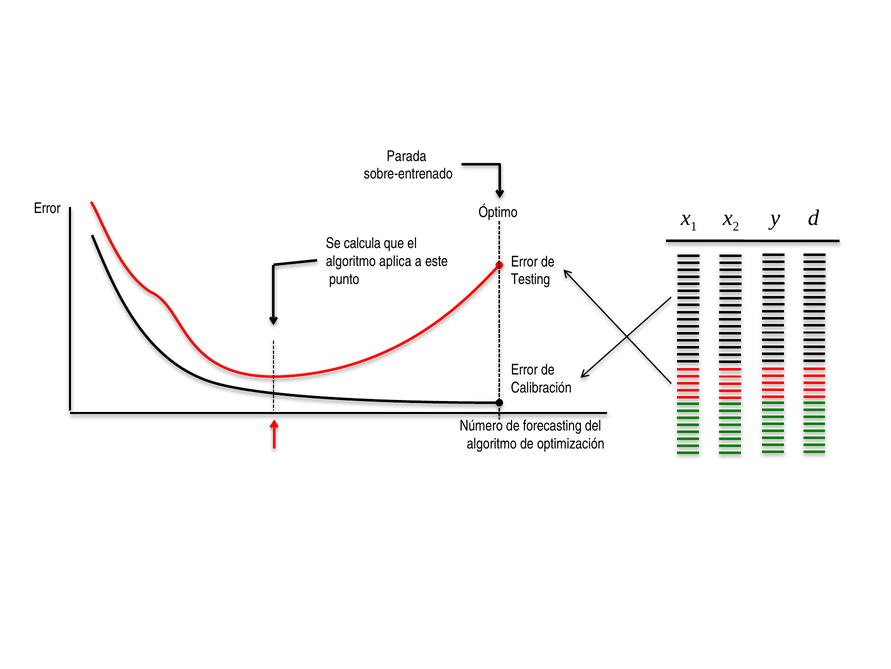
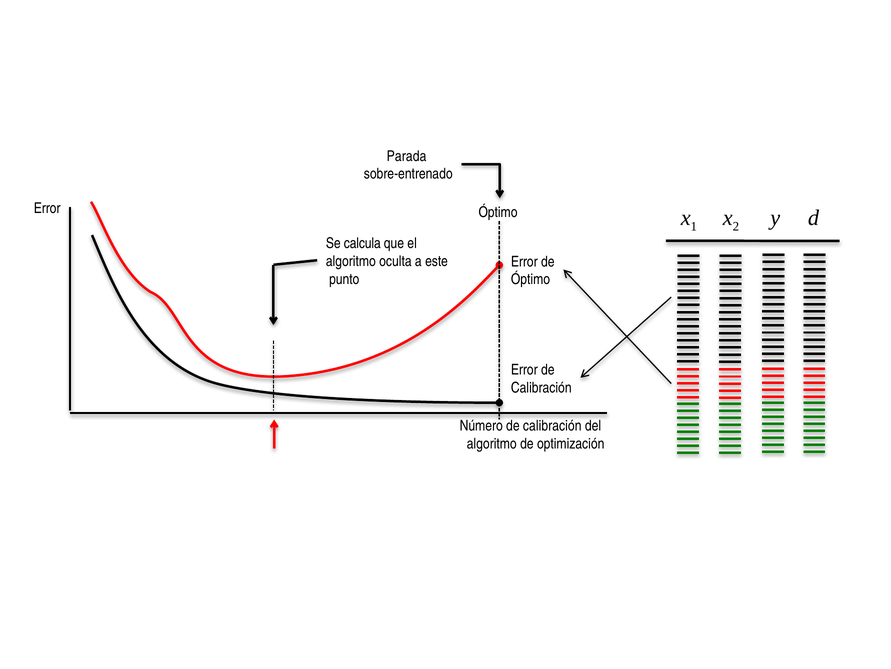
aplica: aplica -> oculta
Testing at (531, 279): Testing -> Óptimo
Número de forecasting: forecasting -> calibración
